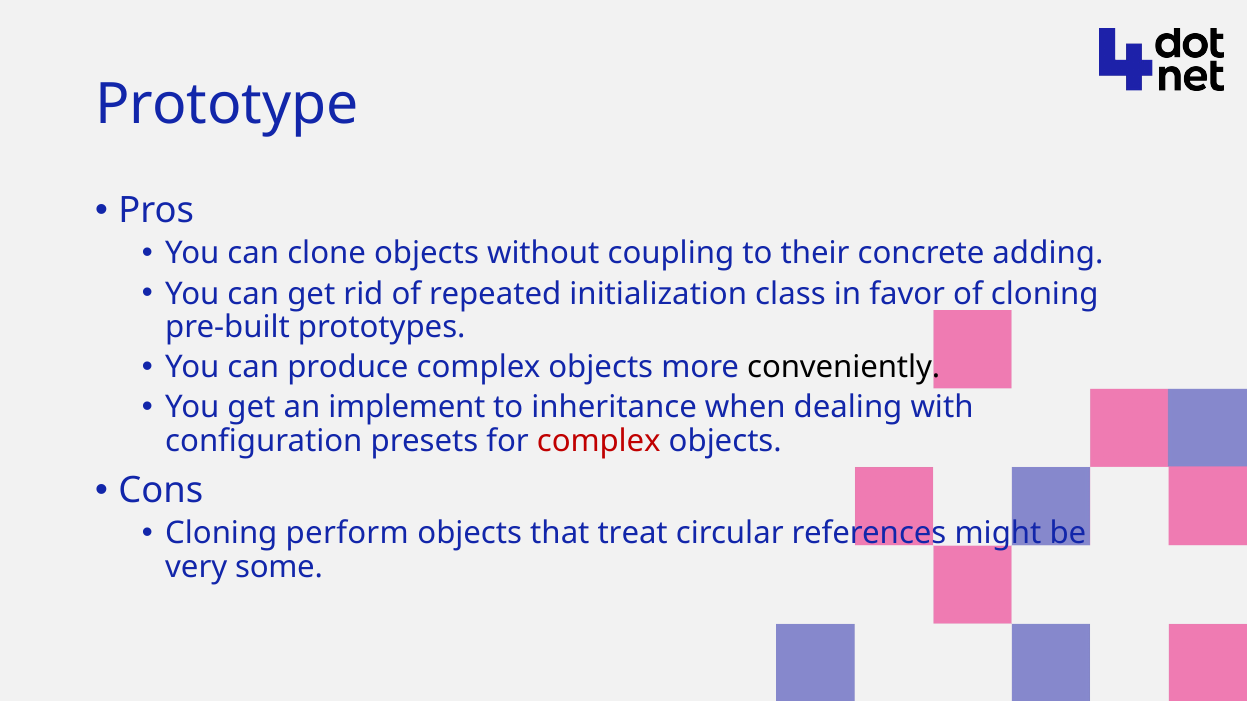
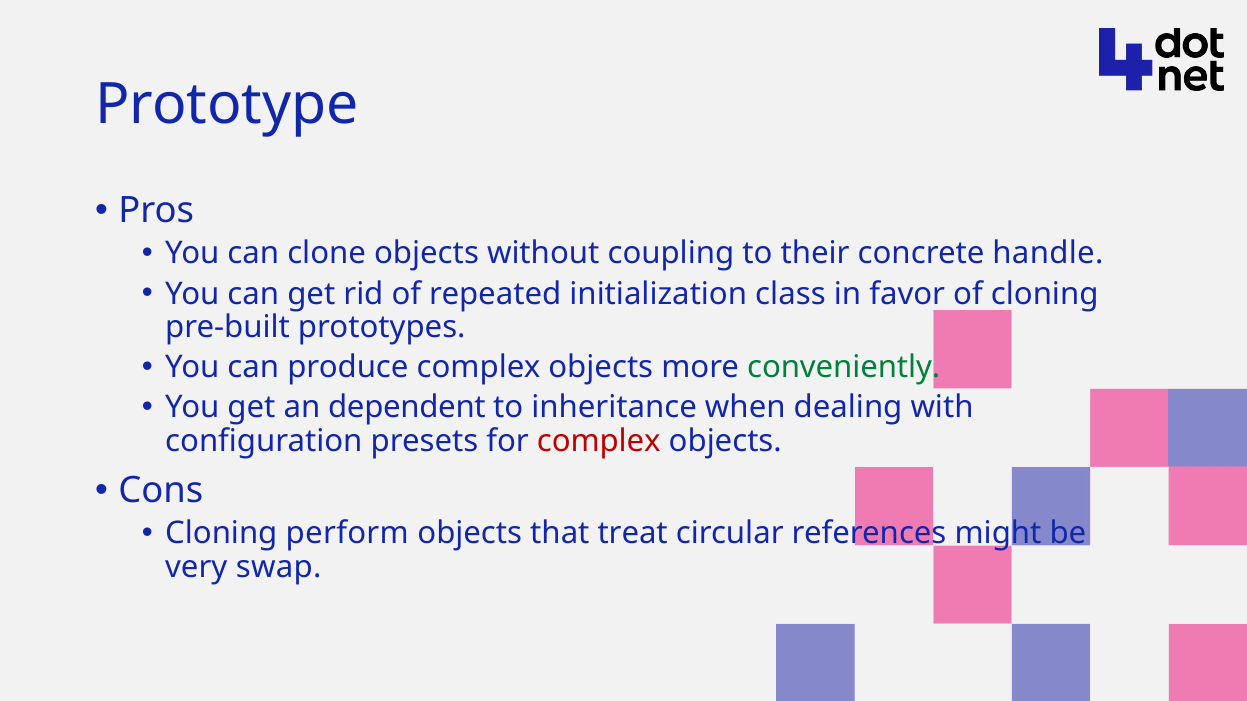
adding: adding -> handle
conveniently colour: black -> green
implement: implement -> dependent
some: some -> swap
